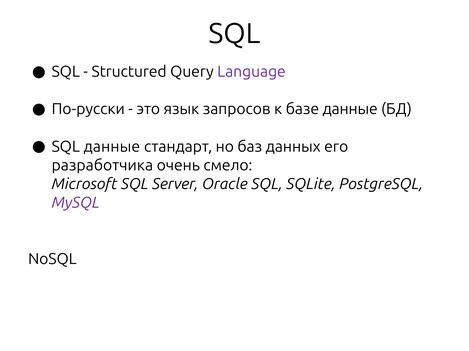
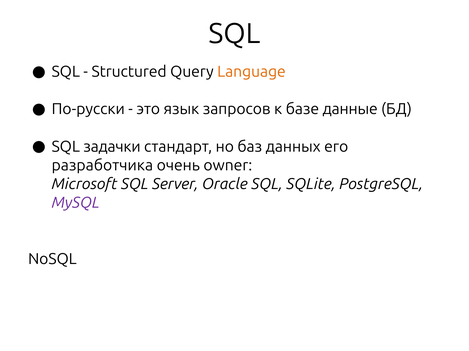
Language colour: purple -> orange
SQL данные: данные -> задачки
смело: смело -> owner
